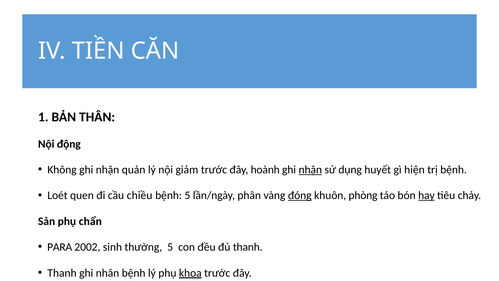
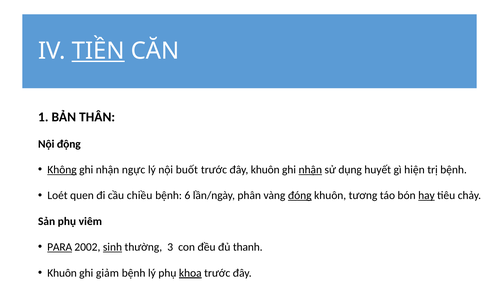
TIỀN underline: none -> present
Không underline: none -> present
quản: quản -> ngực
giảm: giảm -> buốt
đây hoành: hoành -> khuôn
bệnh 5: 5 -> 6
phòng: phòng -> tương
chẩn: chẩn -> viêm
PARA underline: none -> present
sinh underline: none -> present
thường 5: 5 -> 3
Thanh at (62, 273): Thanh -> Khuôn
nhân: nhân -> giảm
